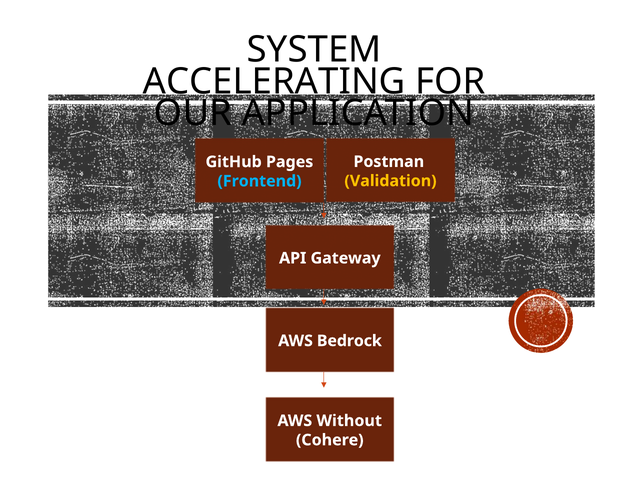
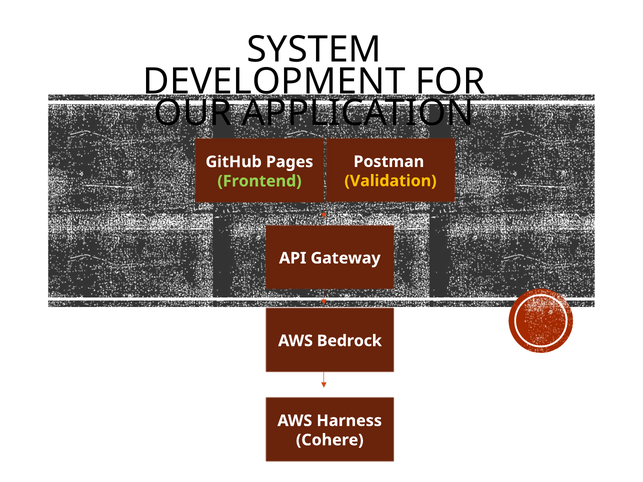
ACCELERATING: ACCELERATING -> DEVELOPMENT
Frontend colour: light blue -> light green
Without: Without -> Harness
